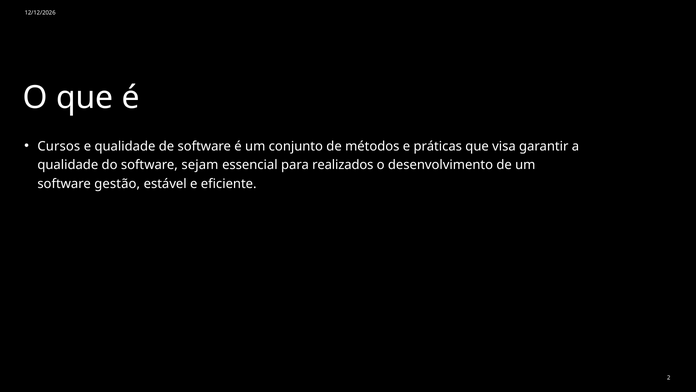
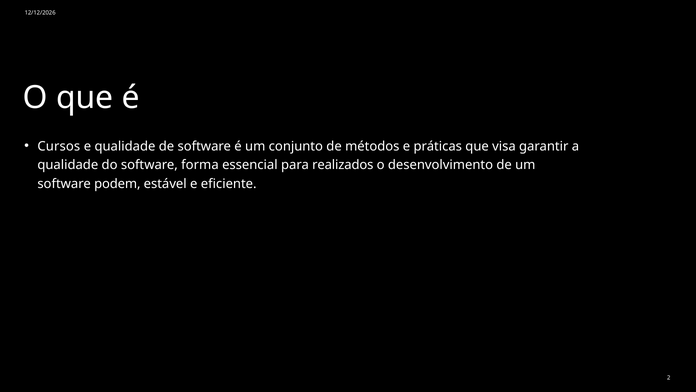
sejam: sejam -> forma
gestão: gestão -> podem
